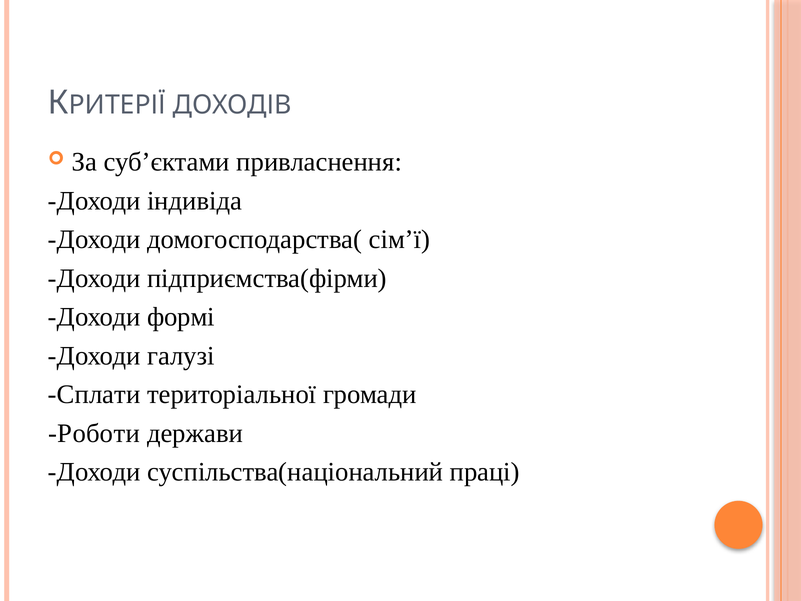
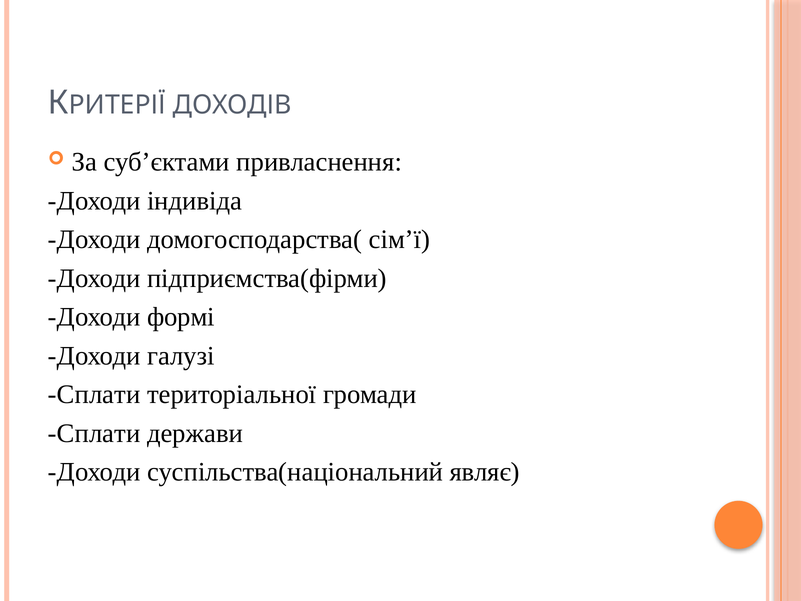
Роботи at (94, 433): Роботи -> Сплати
праці: праці -> являє
